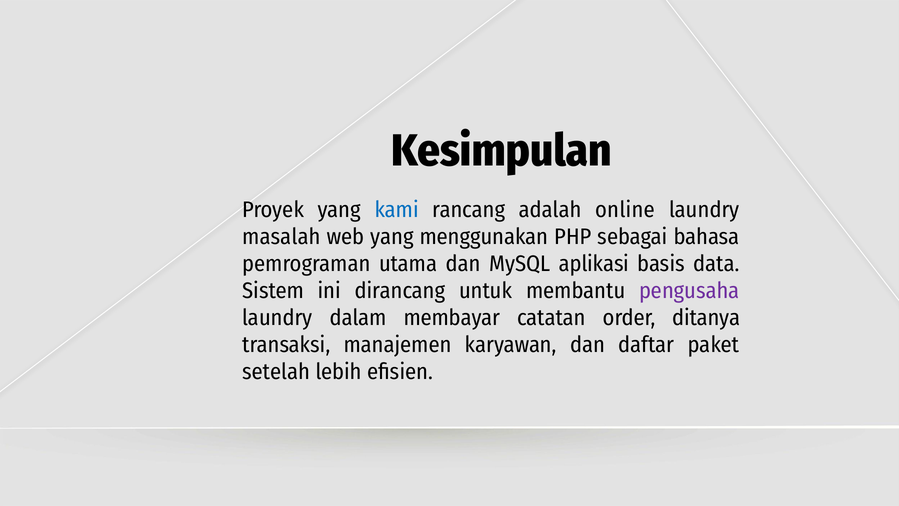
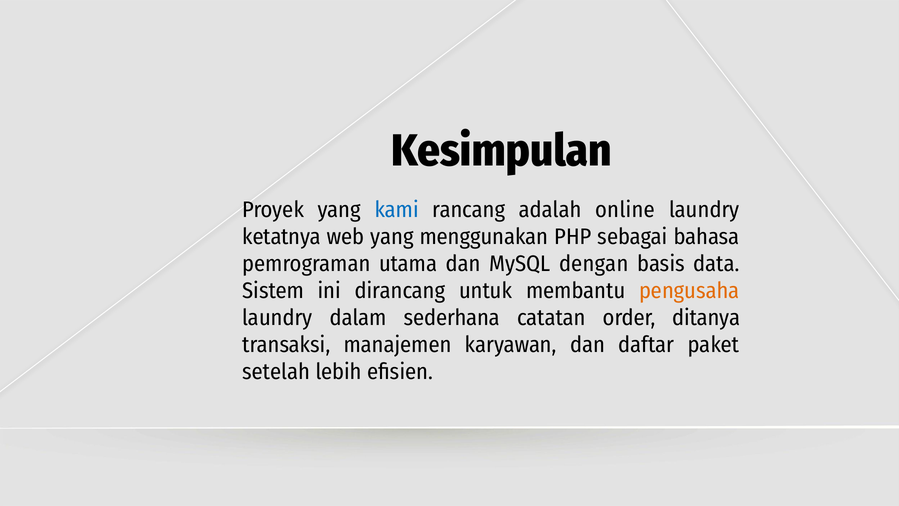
masalah: masalah -> ketatnya
aplikasi: aplikasi -> dengan
pengusaha colour: purple -> orange
membayar: membayar -> sederhana
